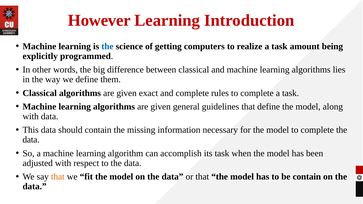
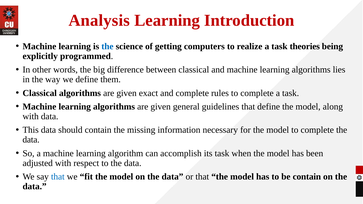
However: However -> Analysis
amount: amount -> theories
that at (58, 177) colour: orange -> blue
